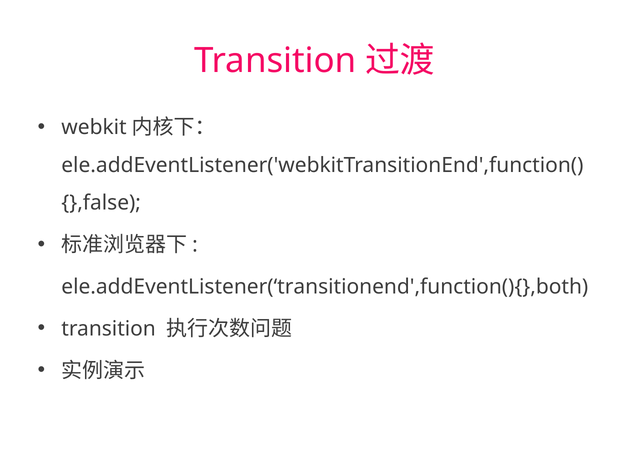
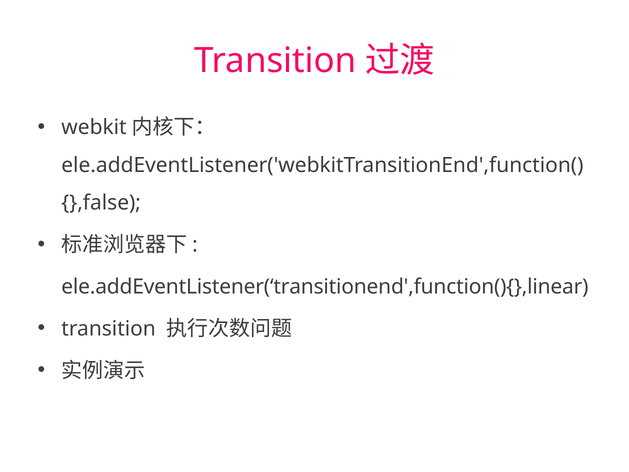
ele.addEventListener(‘transitionend',function(){},both: ele.addEventListener(‘transitionend',function(){},both -> ele.addEventListener(‘transitionend',function(){},linear
